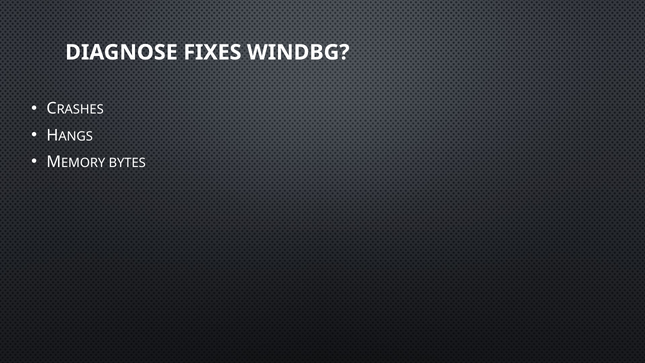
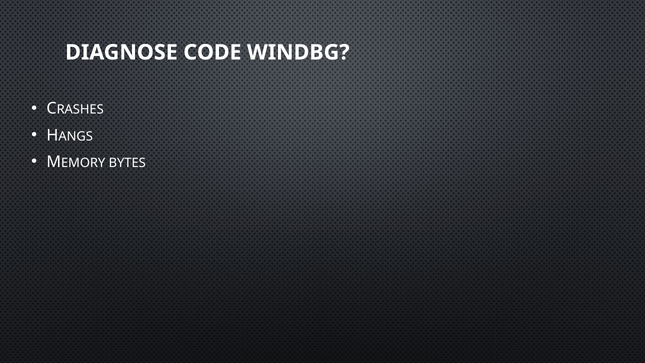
FIXES: FIXES -> CODE
